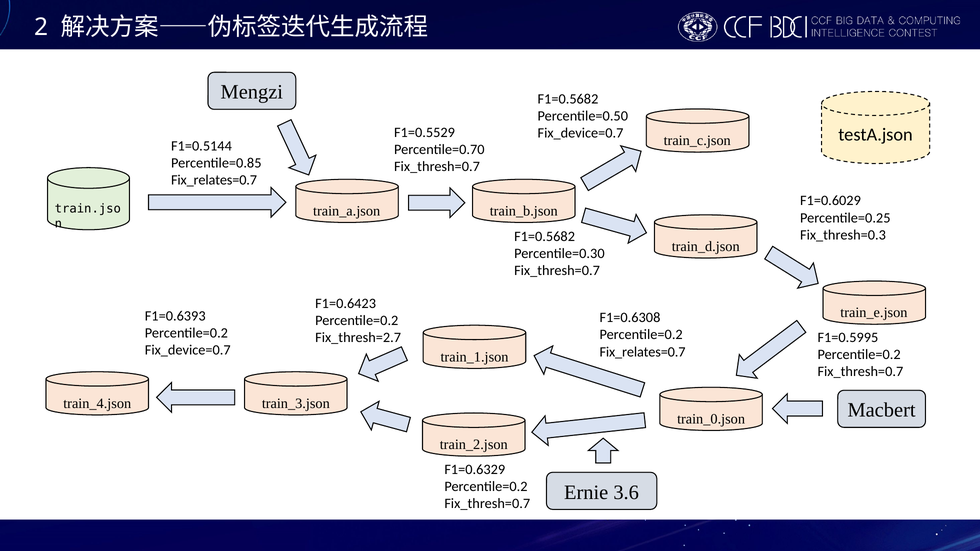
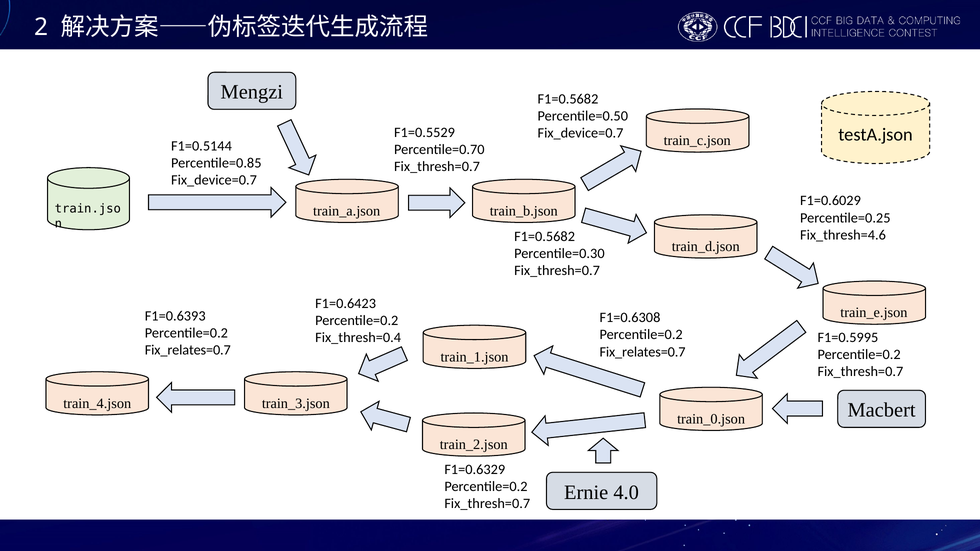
Fix_relates=0.7 at (214, 180): Fix_relates=0.7 -> Fix_device=0.7
Fix_thresh=0.3: Fix_thresh=0.3 -> Fix_thresh=4.6
Fix_thresh=2.7: Fix_thresh=2.7 -> Fix_thresh=0.4
Fix_device=0.7 at (188, 350): Fix_device=0.7 -> Fix_relates=0.7
3.6: 3.6 -> 4.0
